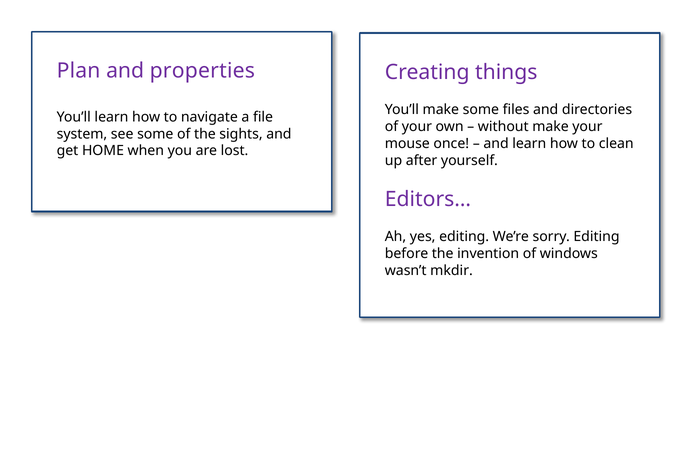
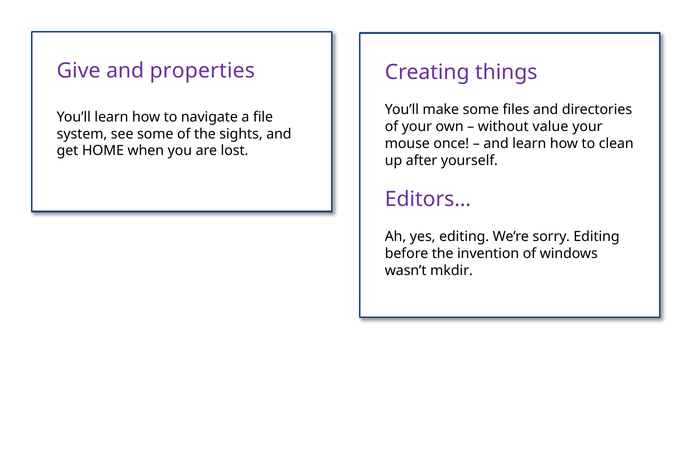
Plan: Plan -> Give
without make: make -> value
